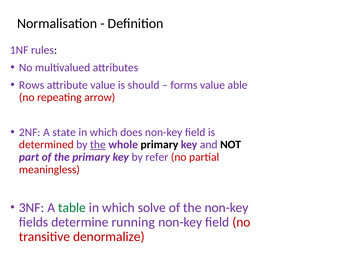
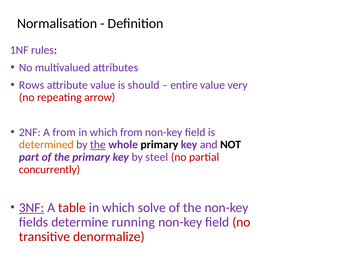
forms: forms -> entire
able: able -> very
A state: state -> from
which does: does -> from
determined colour: red -> orange
refer: refer -> steel
meaningless: meaningless -> concurrently
3NF underline: none -> present
table colour: green -> red
